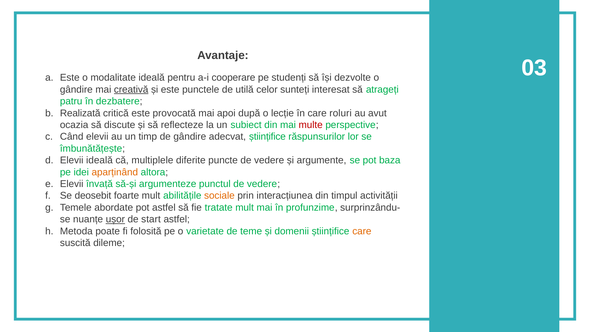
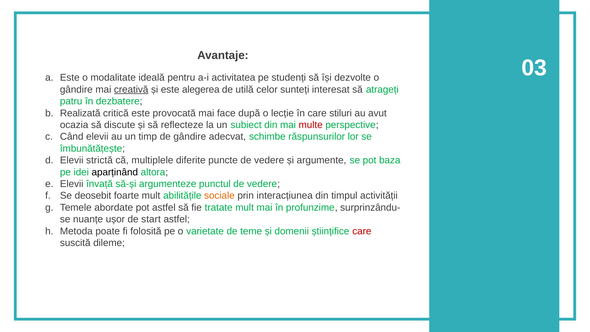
cooperare: cooperare -> activitatea
punctele: punctele -> alegerea
apoi: apoi -> face
roluri: roluri -> stiluri
adecvat științifice: științifice -> schimbe
Elevii ideală: ideală -> strictă
aparținând colour: orange -> black
ușor underline: present -> none
care at (362, 231) colour: orange -> red
